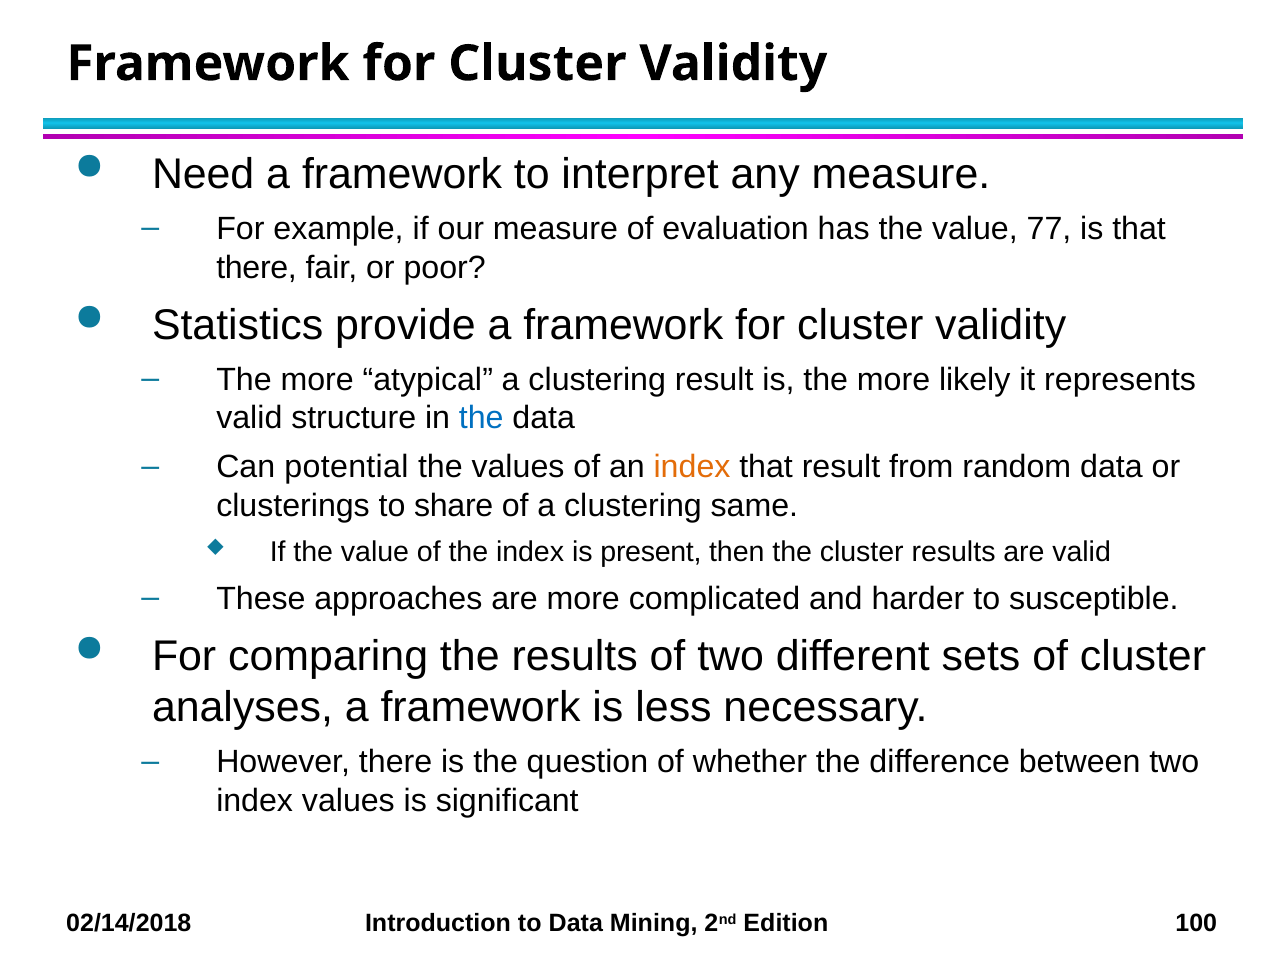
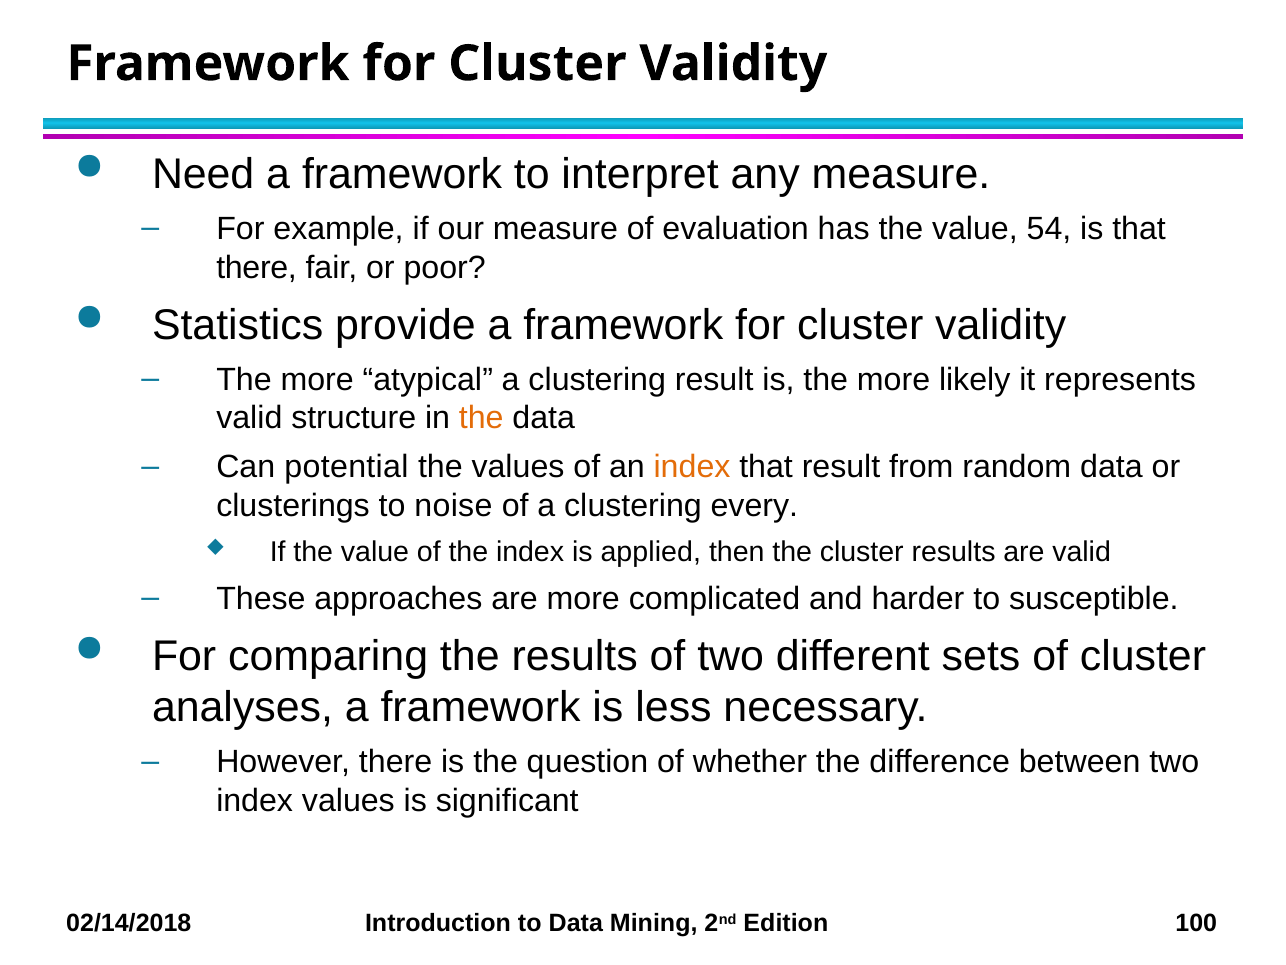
77: 77 -> 54
the at (481, 418) colour: blue -> orange
share: share -> noise
same: same -> every
present: present -> applied
